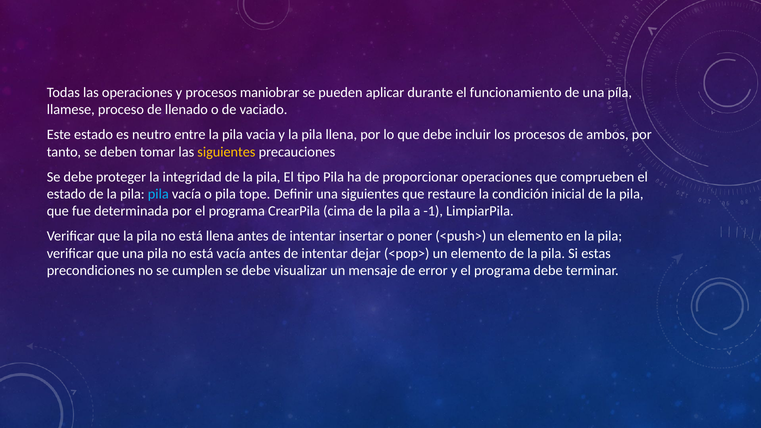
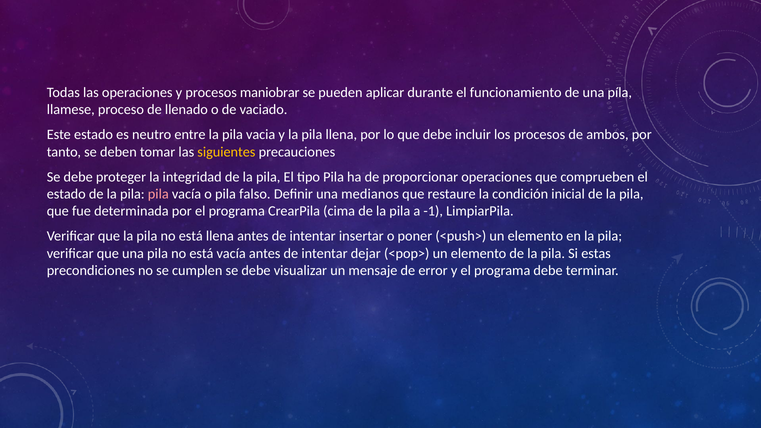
pila at (158, 194) colour: light blue -> pink
tope: tope -> falso
una siguientes: siguientes -> medianos
